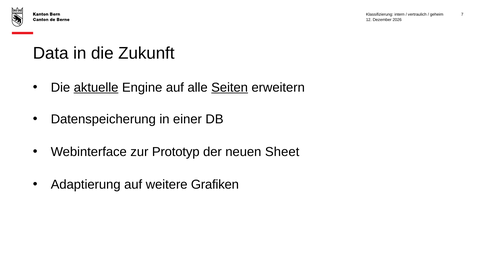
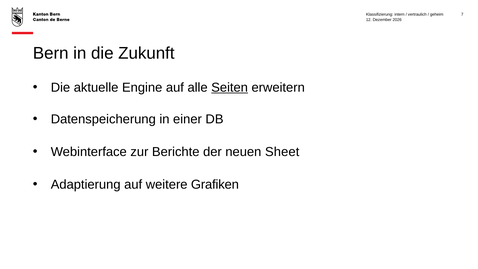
Data: Data -> Bern
aktuelle underline: present -> none
Prototyp: Prototyp -> Berichte
